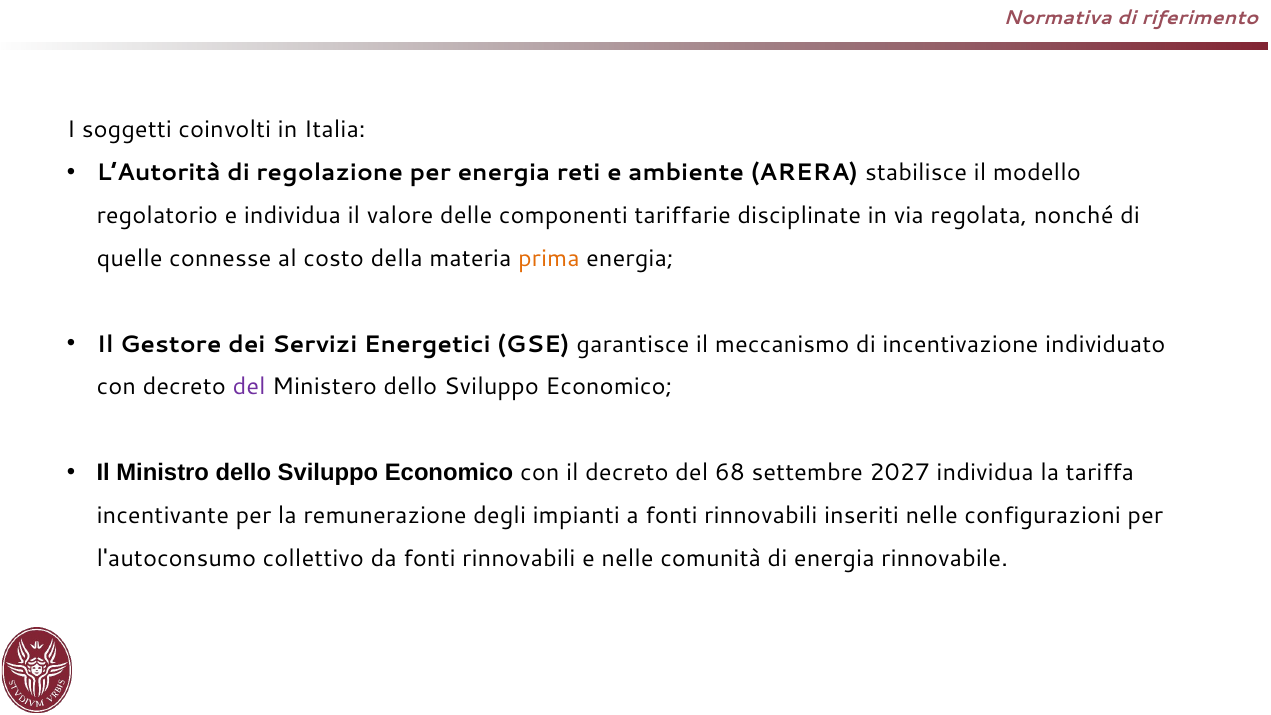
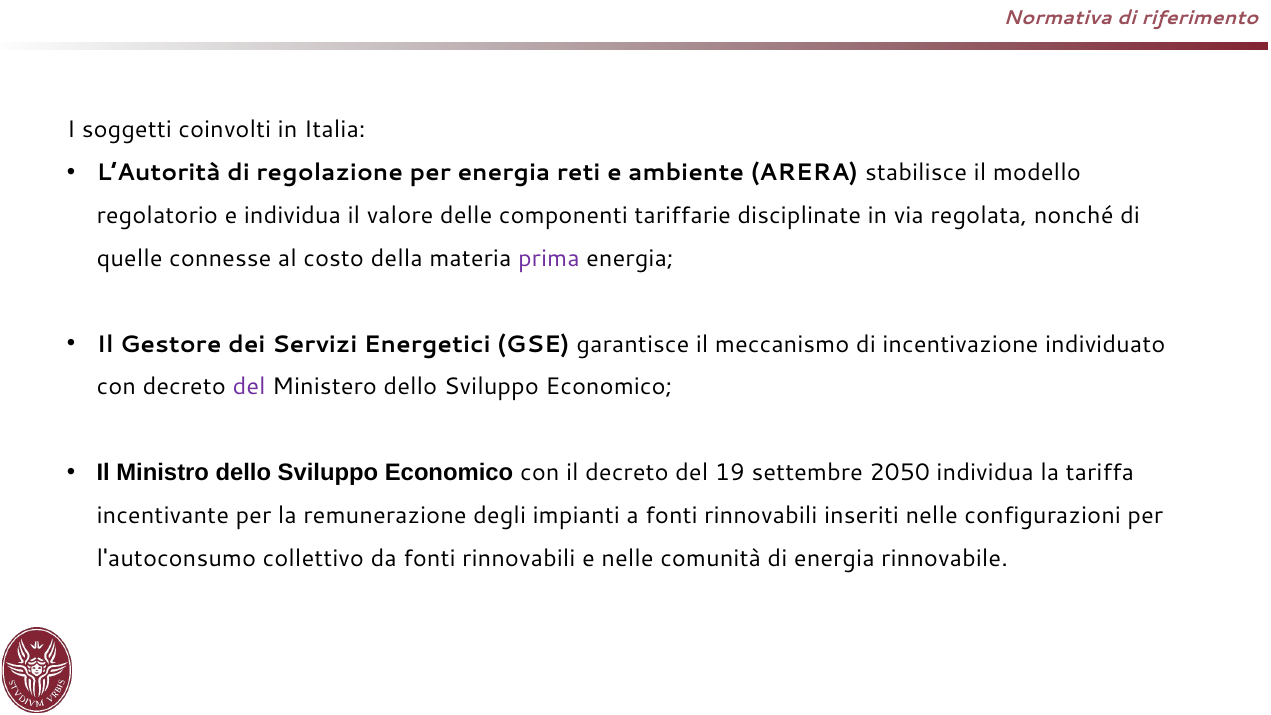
prima colour: orange -> purple
68: 68 -> 19
2027: 2027 -> 2050
